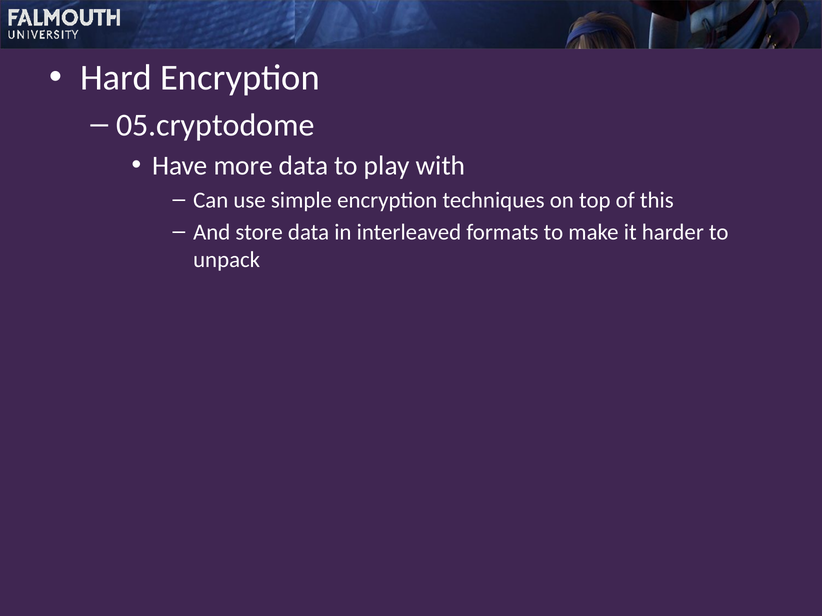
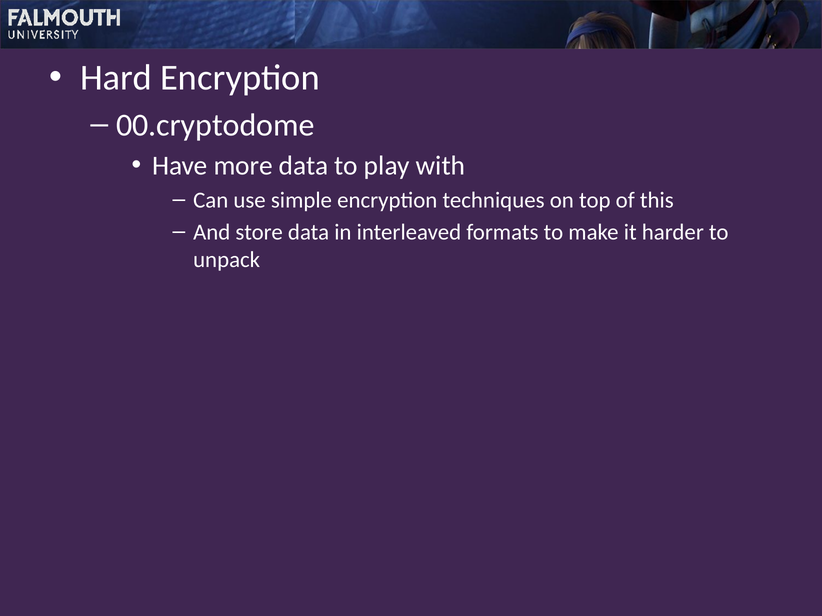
05.cryptodome: 05.cryptodome -> 00.cryptodome
